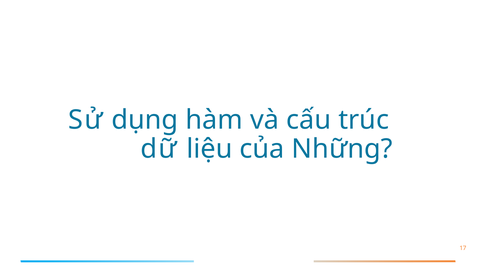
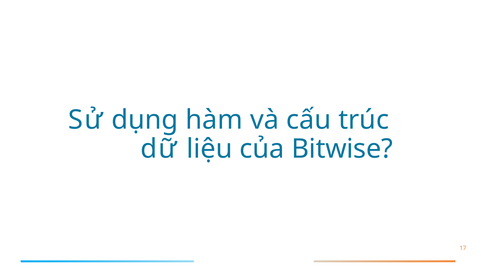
Những: Những -> Bitwise
